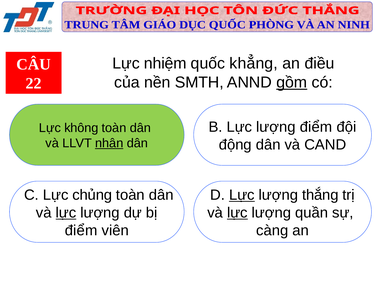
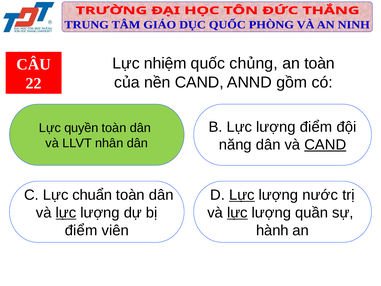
khẳng: khẳng -> chủng
an điều: điều -> toàn
nền SMTH: SMTH -> CAND
gồm underline: present -> none
không: không -> quyền
nhân underline: present -> none
động: động -> năng
CAND at (325, 145) underline: none -> present
chủng: chủng -> chuẩn
thắng: thắng -> nước
càng: càng -> hành
